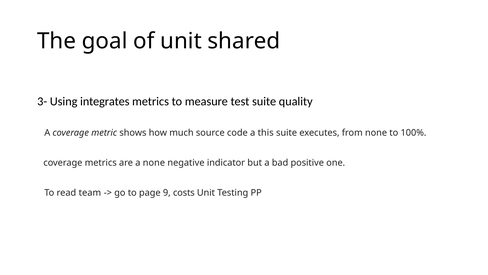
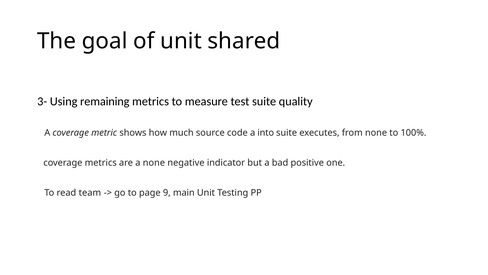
integrates: integrates -> remaining
this: this -> into
costs: costs -> main
